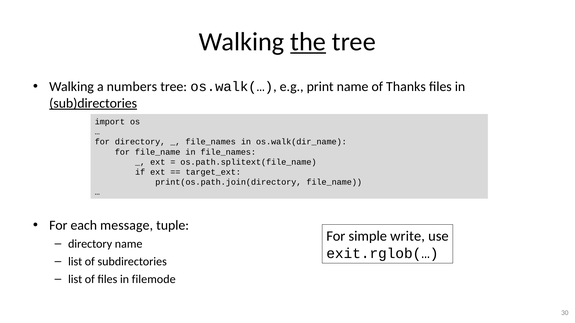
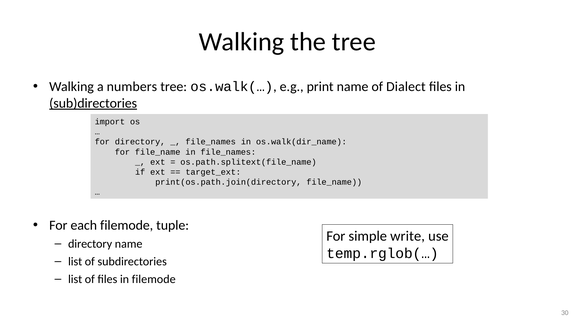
the underline: present -> none
Thanks: Thanks -> Dialect
each message: message -> filemode
exit.rglob(…: exit.rglob(… -> temp.rglob(…
